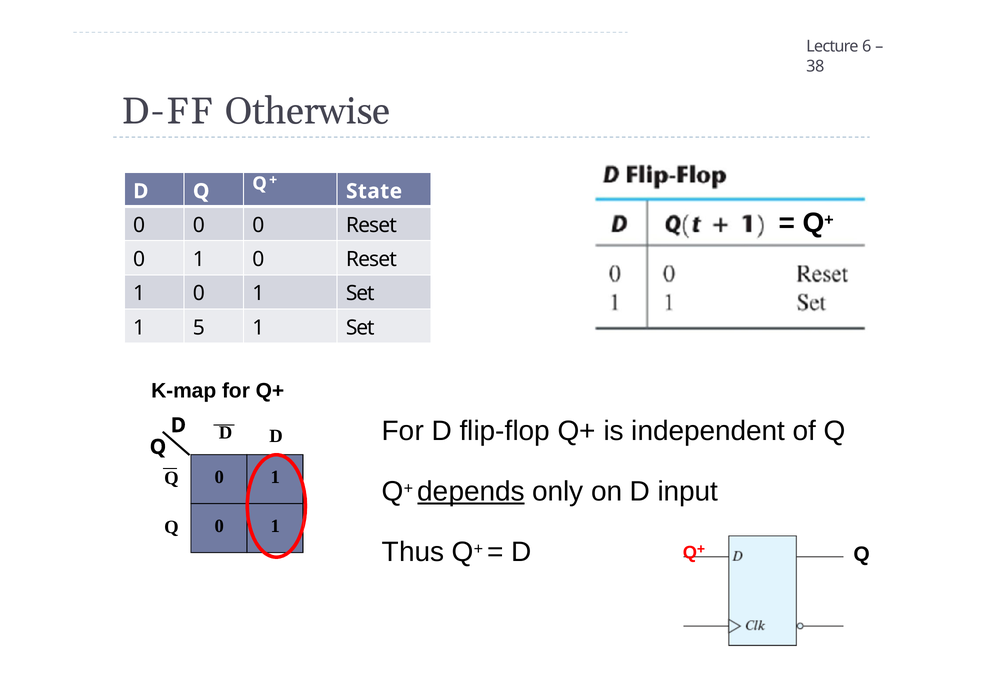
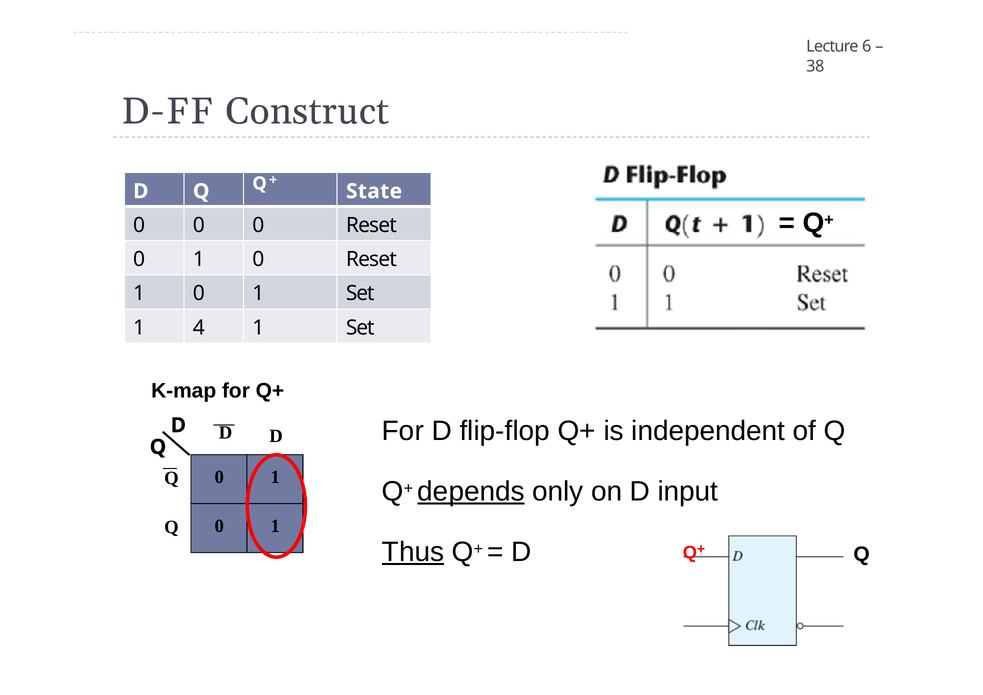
Otherwise: Otherwise -> Construct
5: 5 -> 4
Thus underline: none -> present
